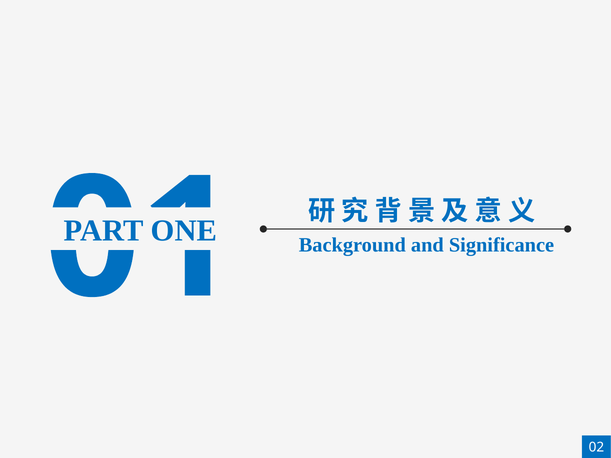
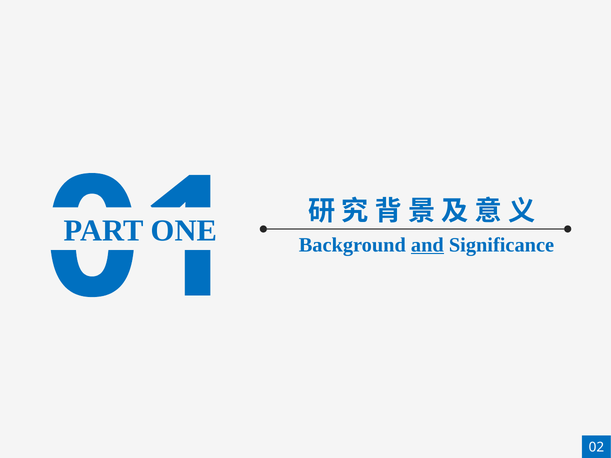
and underline: none -> present
